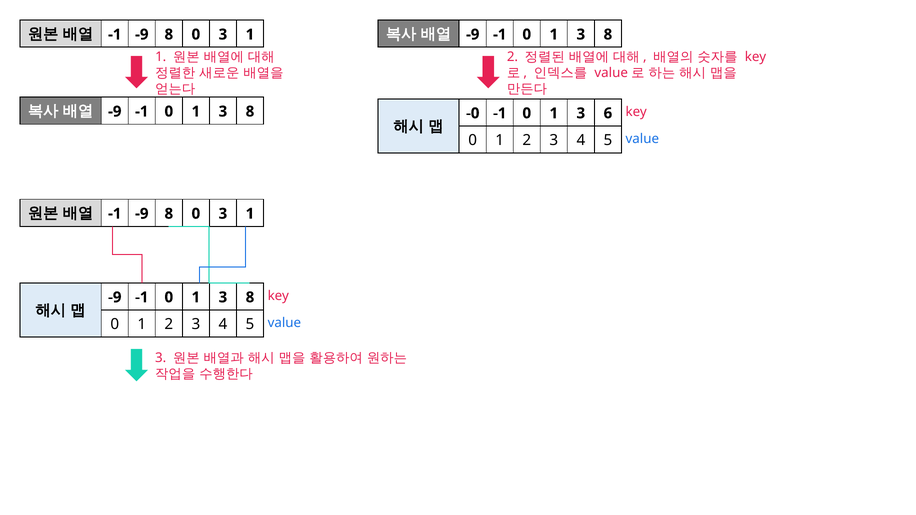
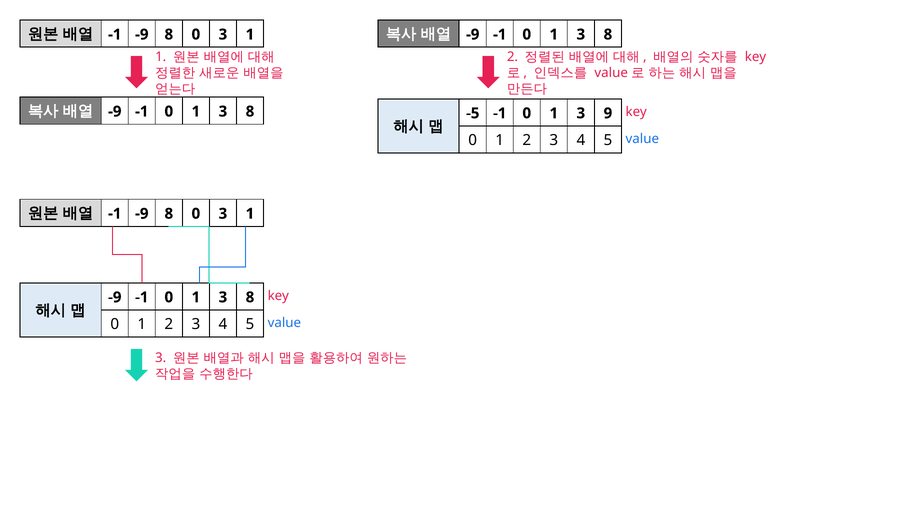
-0: -0 -> -5
6: 6 -> 9
